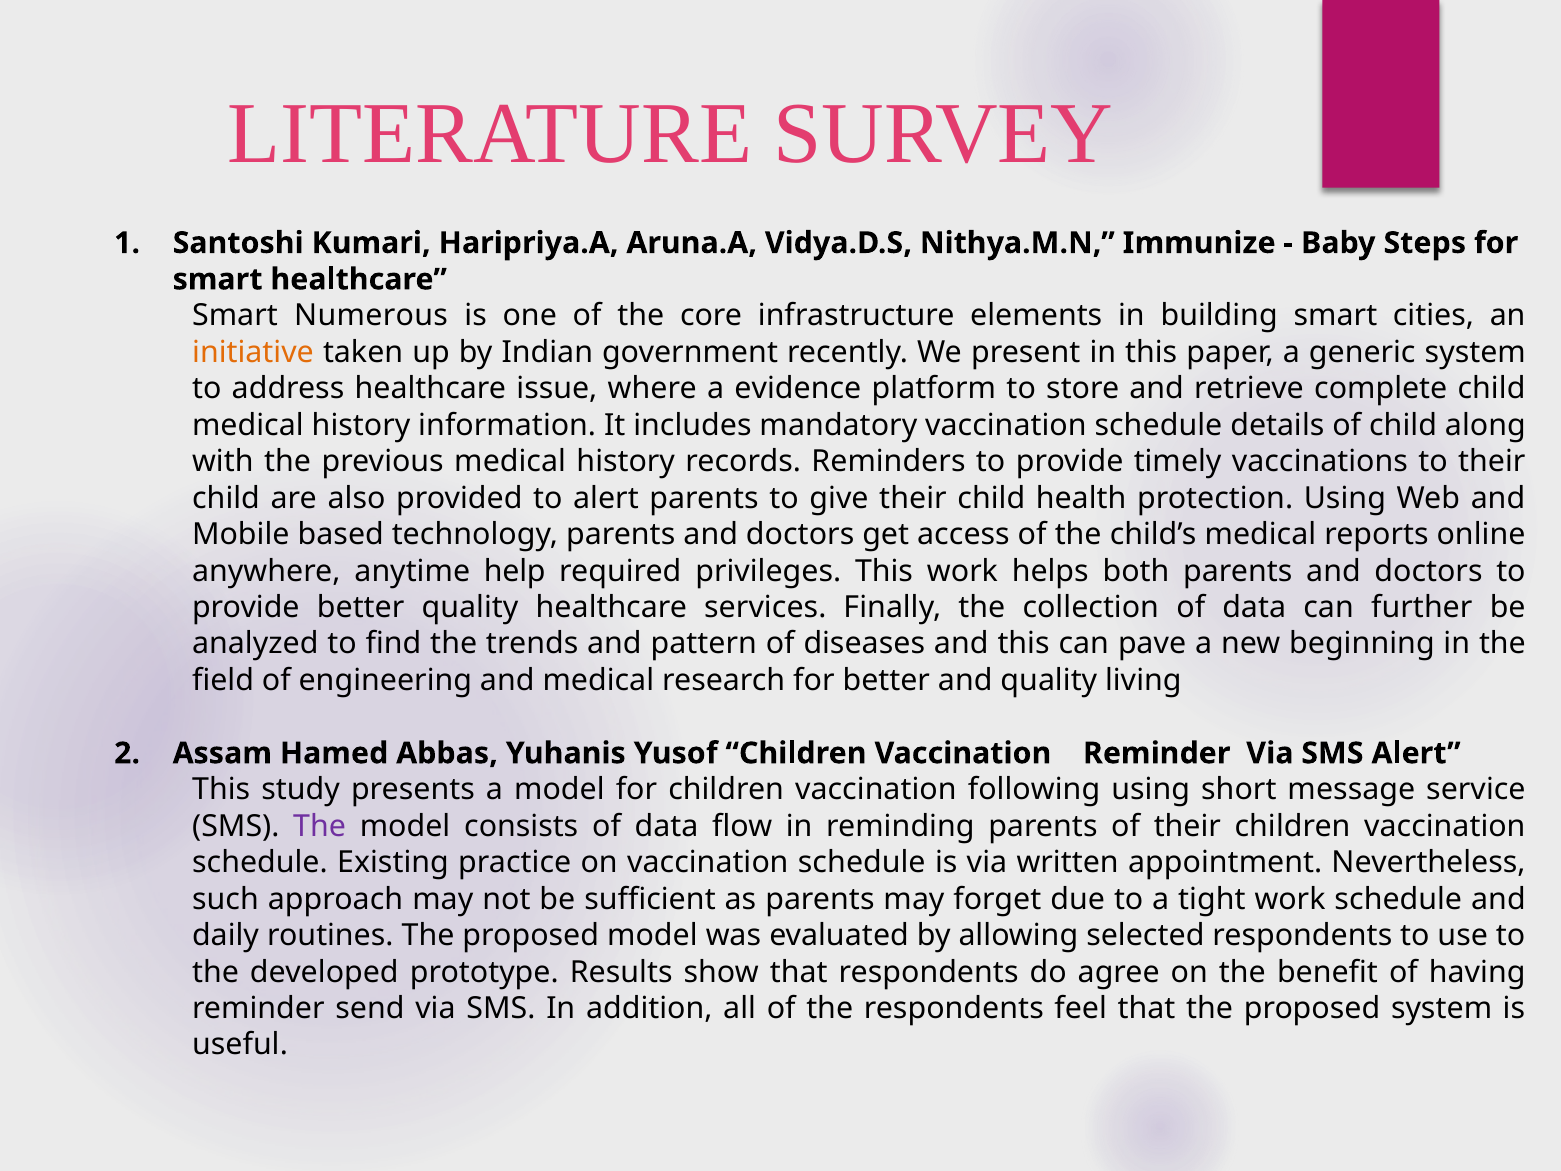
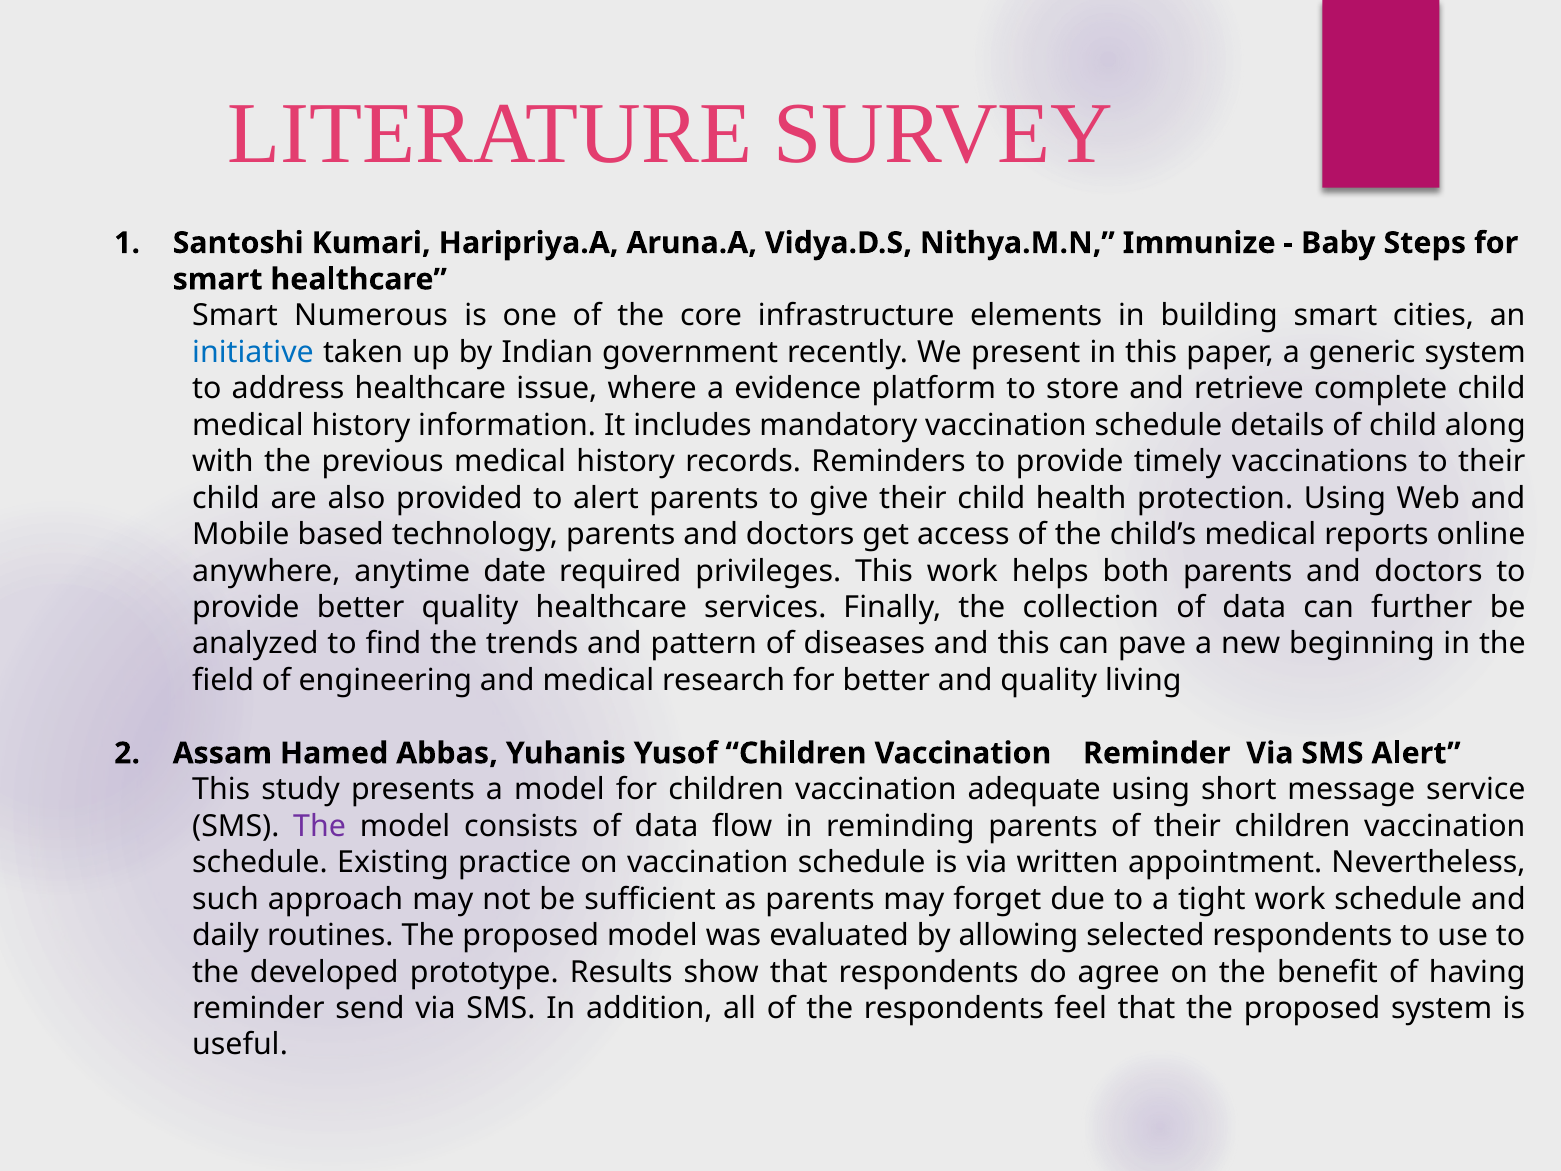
initiative colour: orange -> blue
help: help -> date
following: following -> adequate
